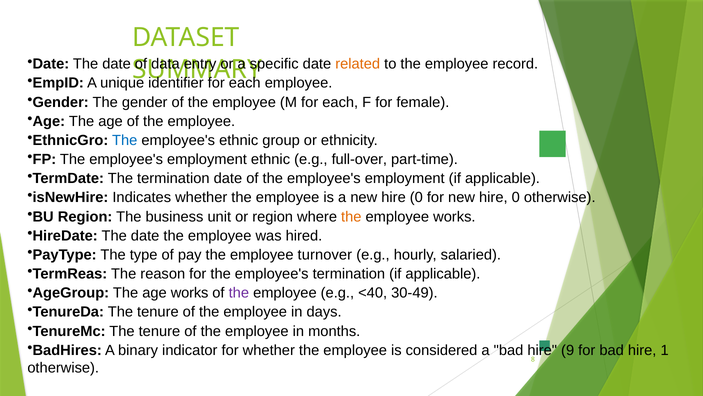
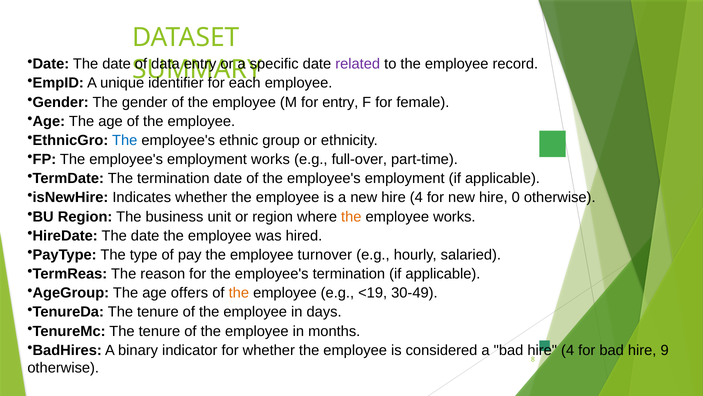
related colour: orange -> purple
M for each: each -> entry
employment ethnic: ethnic -> works
a new hire 0: 0 -> 4
age works: works -> offers
the at (239, 293) colour: purple -> orange
<40: <40 -> <19
bad hire 9: 9 -> 4
1: 1 -> 9
